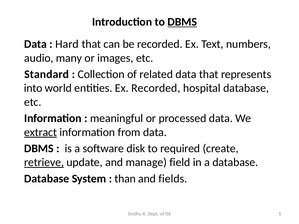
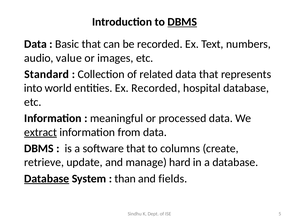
Hard: Hard -> Basic
many: many -> value
software disk: disk -> that
required: required -> columns
retrieve underline: present -> none
field: field -> hard
Database at (47, 179) underline: none -> present
